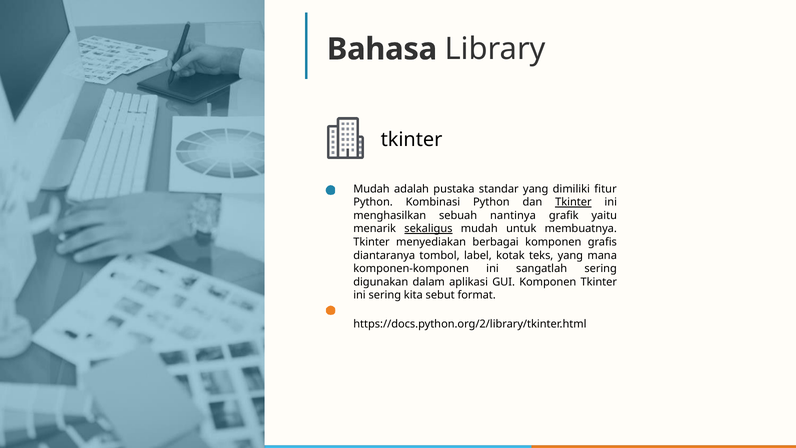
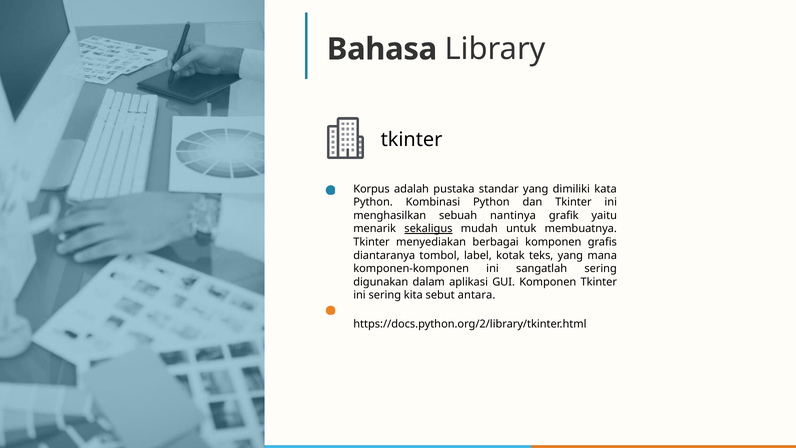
Mudah at (372, 189): Mudah -> Korpus
fitur: fitur -> kata
Tkinter at (573, 202) underline: present -> none
format: format -> antara
